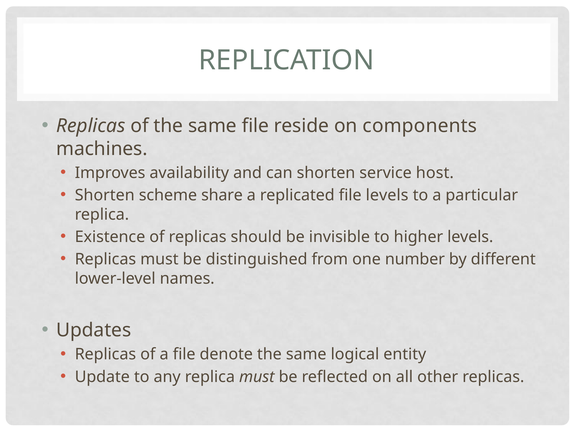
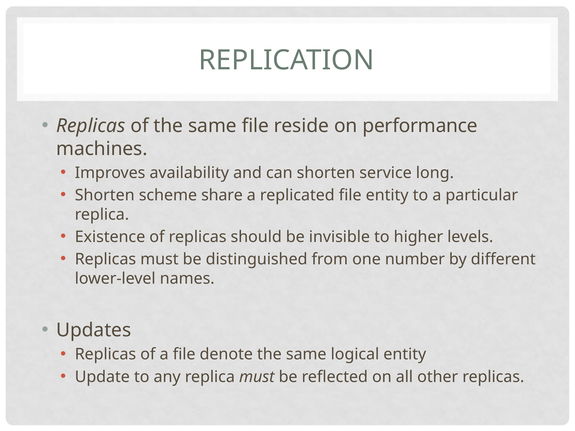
components: components -> performance
host: host -> long
file levels: levels -> entity
